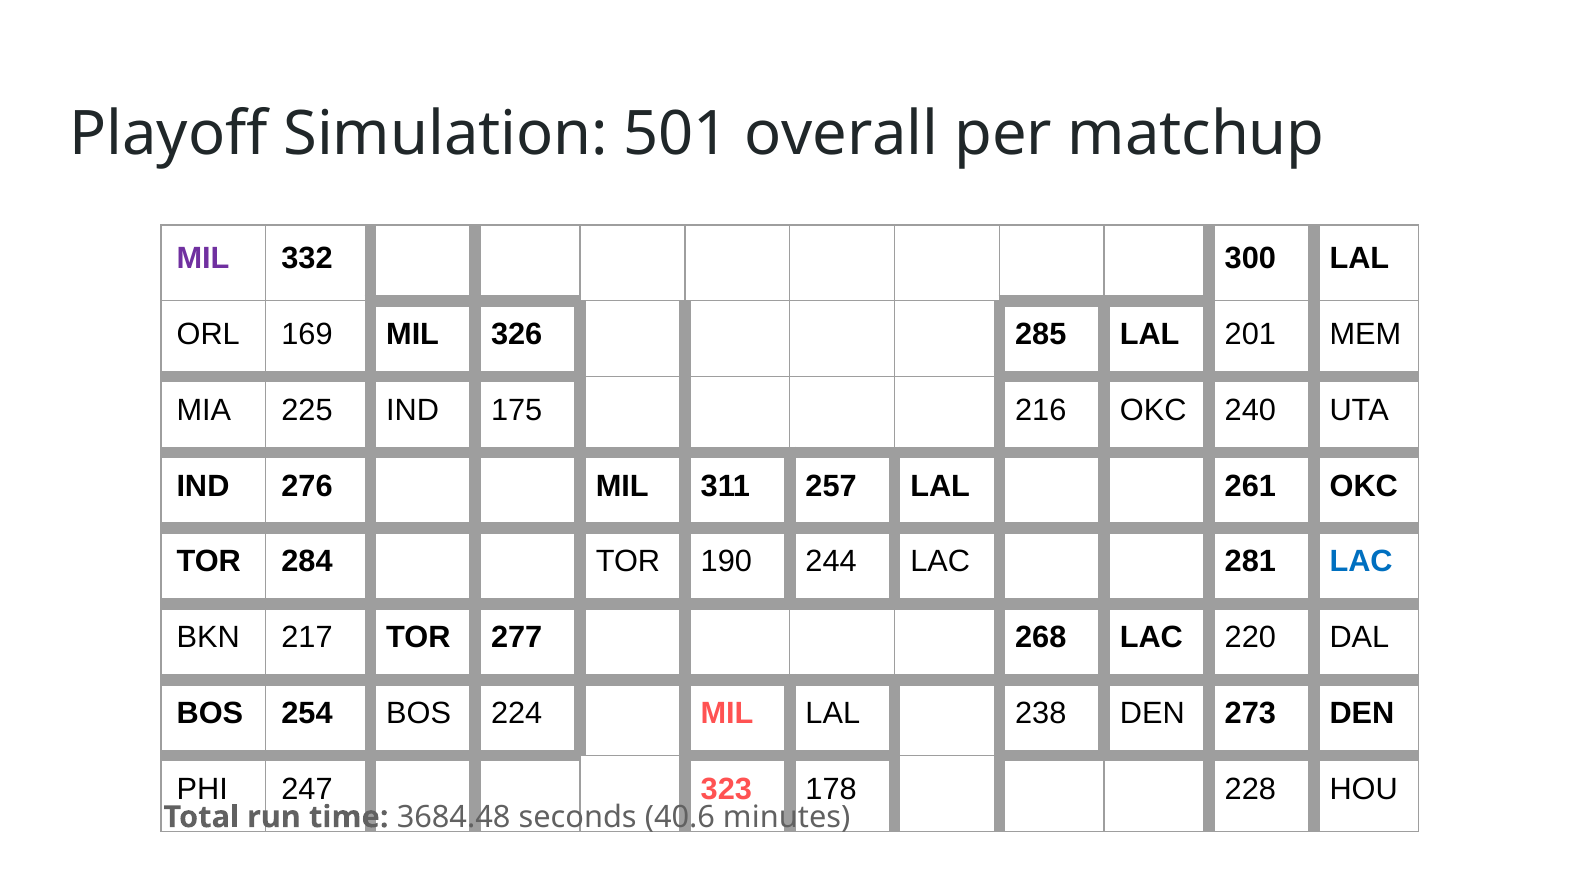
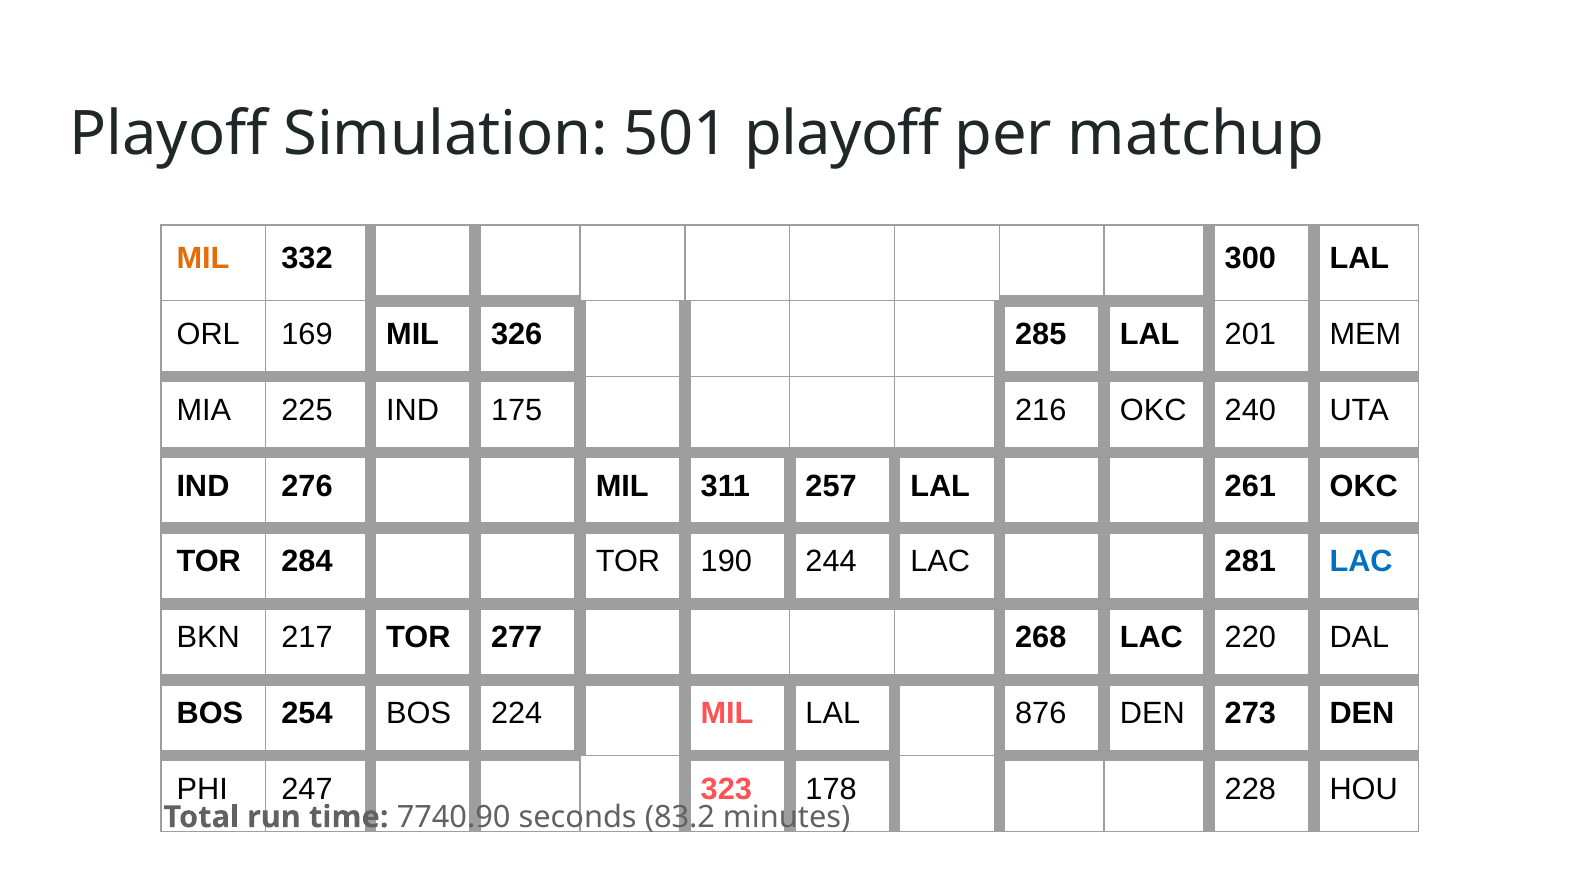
501 overall: overall -> playoff
MIL at (203, 258) colour: purple -> orange
238: 238 -> 876
3684.48: 3684.48 -> 7740.90
40.6: 40.6 -> 83.2
